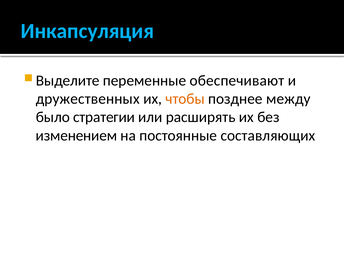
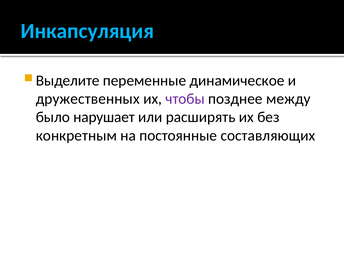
обеспечивают: обеспечивают -> динамическое
чтобы colour: orange -> purple
стратегии: стратегии -> нарушает
изменением: изменением -> конкретным
